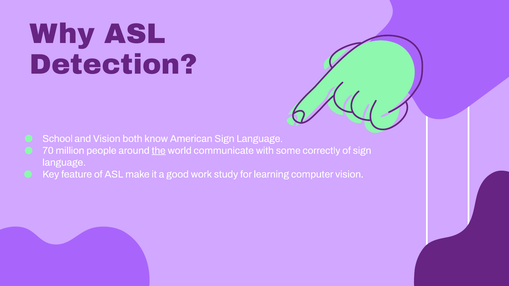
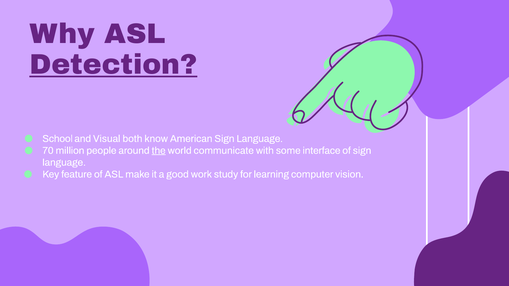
Detection underline: none -> present
and Vision: Vision -> Visual
correctly: correctly -> interface
